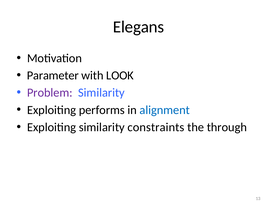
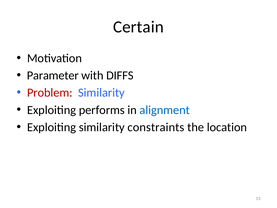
Elegans: Elegans -> Certain
LOOK: LOOK -> DIFFS
Problem colour: purple -> red
through: through -> location
